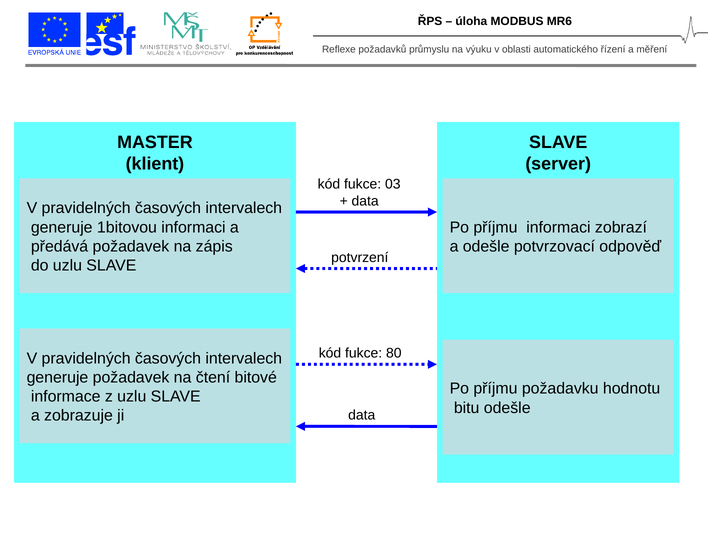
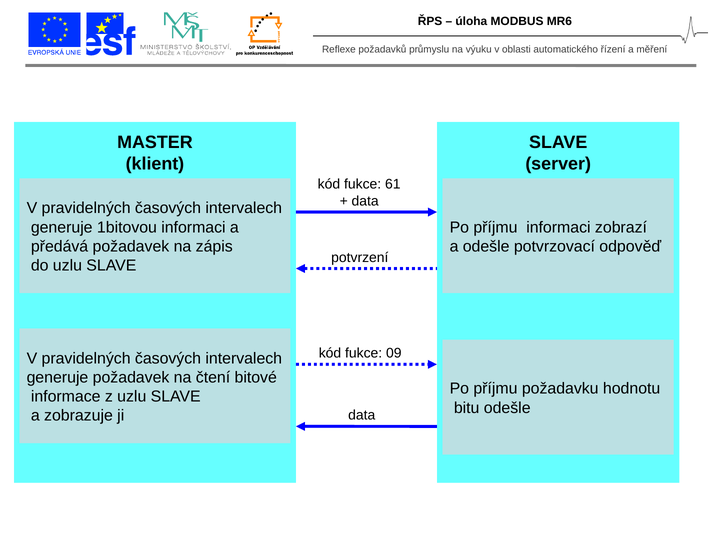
03: 03 -> 61
80: 80 -> 09
